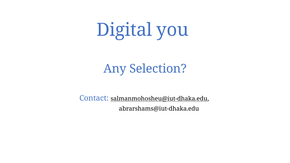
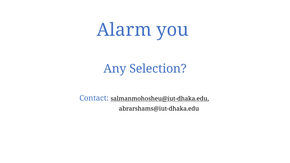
Digital: Digital -> Alarm
